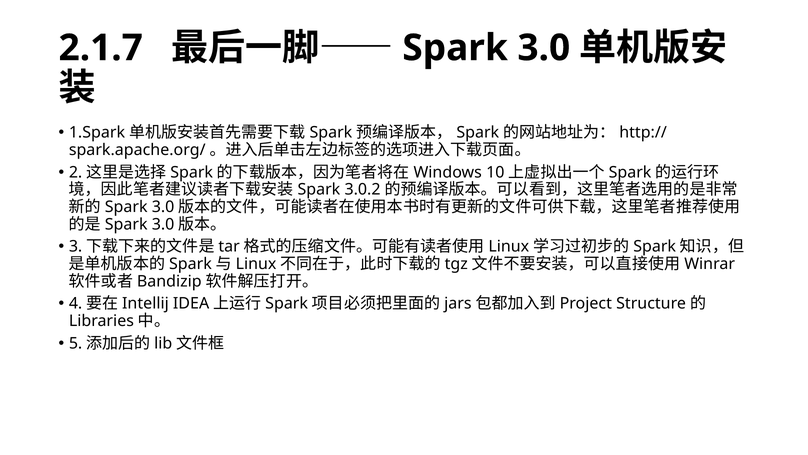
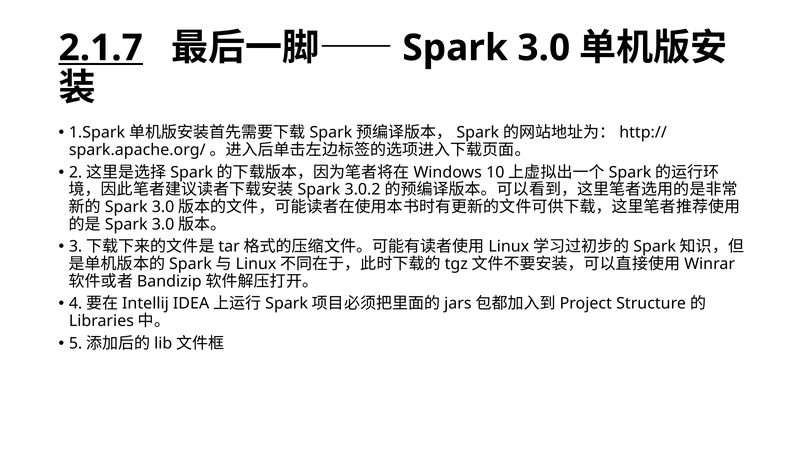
2.1.7 underline: none -> present
